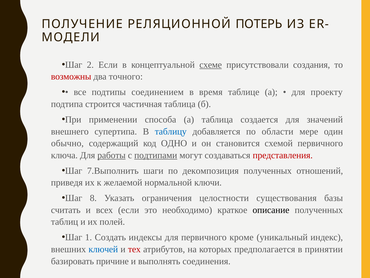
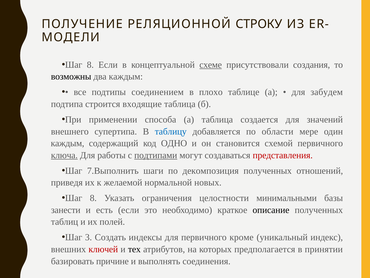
ПОТЕРЬ: ПОТЕРЬ -> СТРОКУ
2 at (90, 65): 2 -> 8
возможны colour: red -> black
два точного: точного -> каждым
время: время -> плохо
проекту: проекту -> забудем
частичная: частичная -> входящие
обычно at (67, 143): обычно -> каждым
ключа underline: none -> present
работы underline: present -> none
ключи: ключи -> новых
существования: существования -> минимальными
считать: считать -> занести
всех: всех -> есть
1: 1 -> 3
ключей colour: blue -> red
тех colour: red -> black
